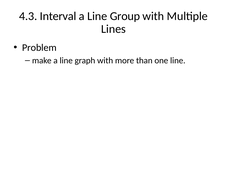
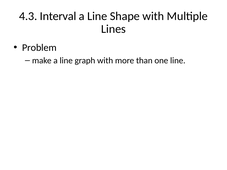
Group: Group -> Shape
